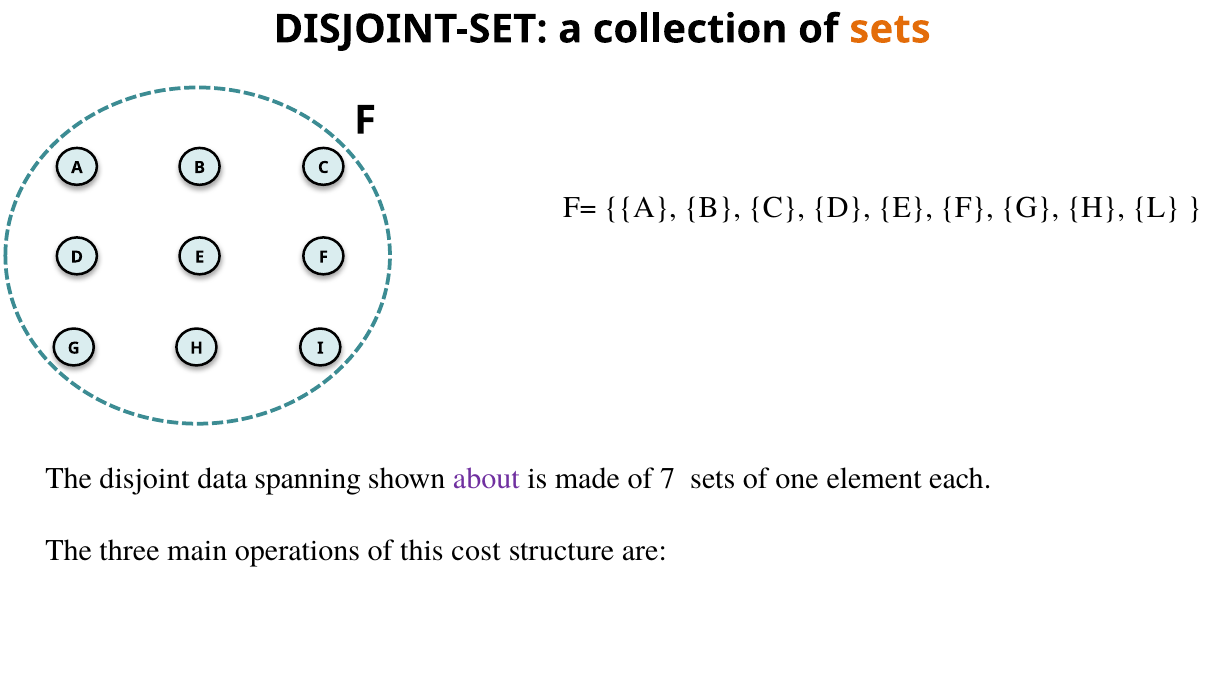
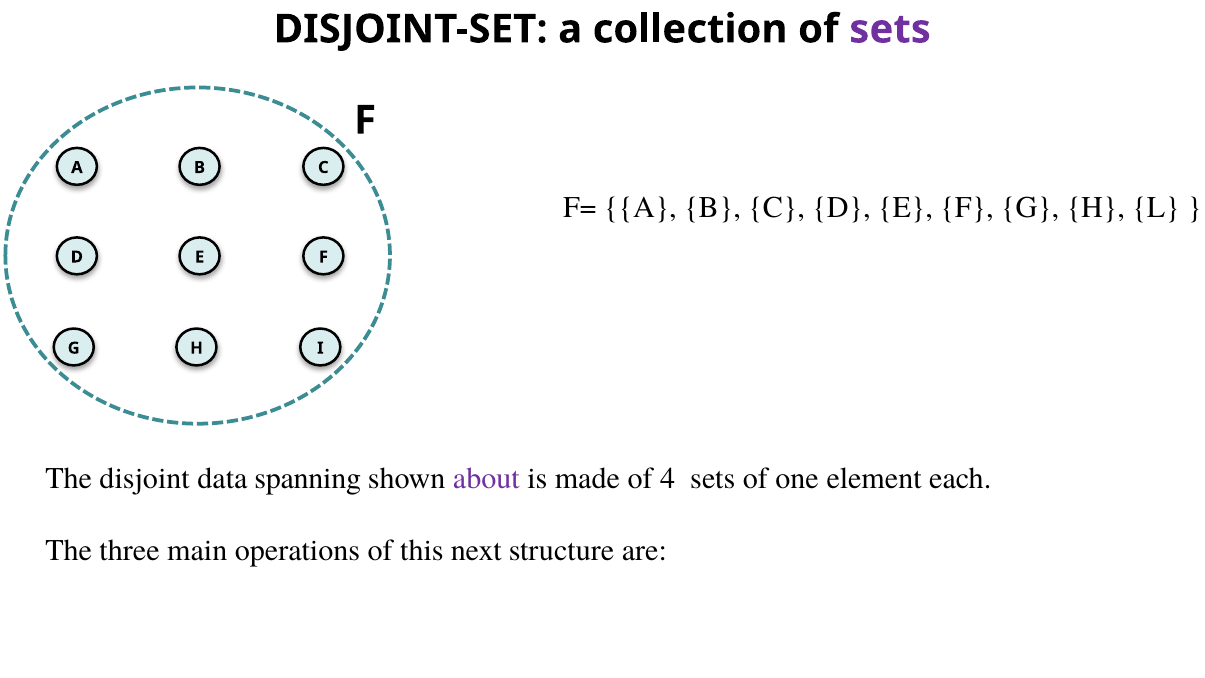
sets at (890, 29) colour: orange -> purple
7: 7 -> 4
cost: cost -> next
